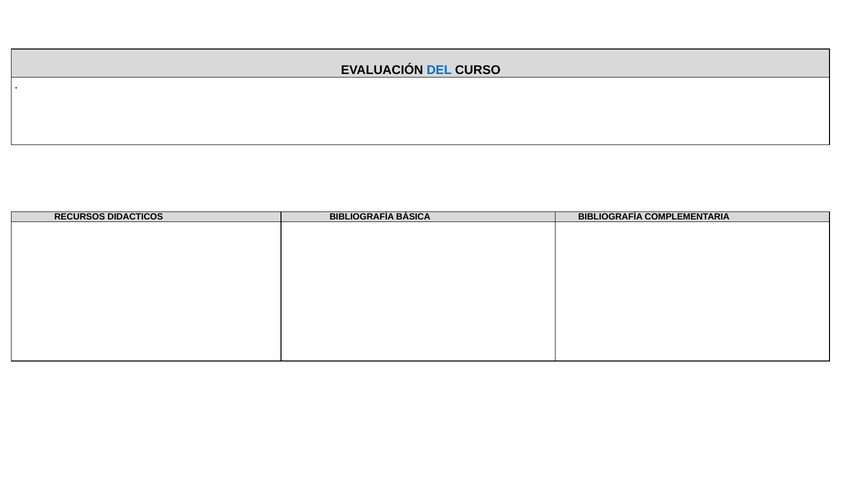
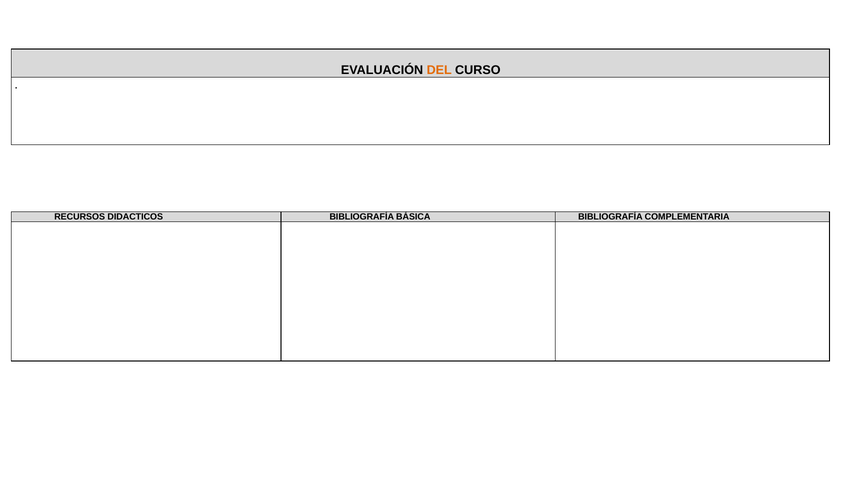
DEL colour: blue -> orange
